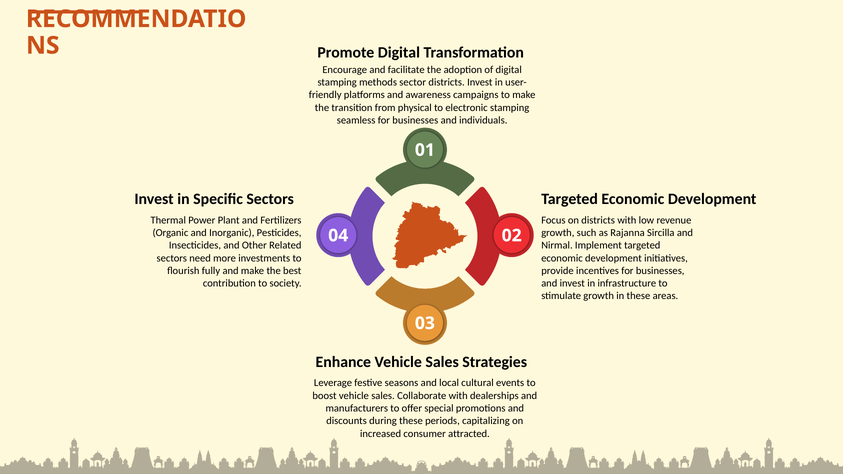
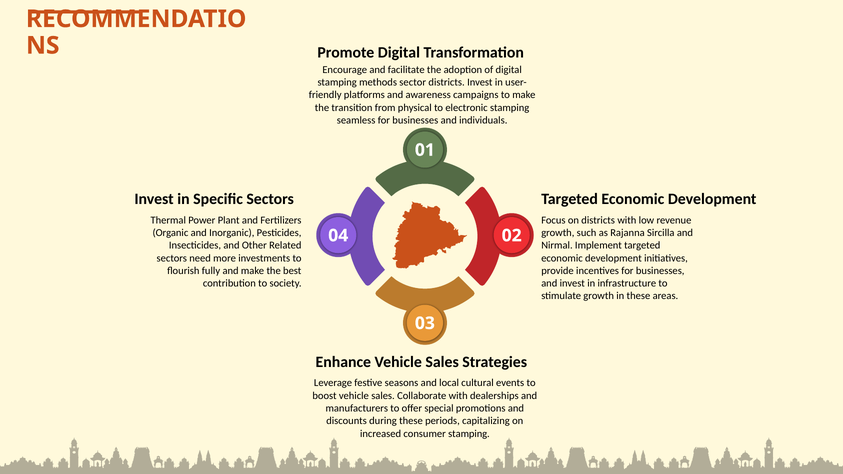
consumer attracted: attracted -> stamping
